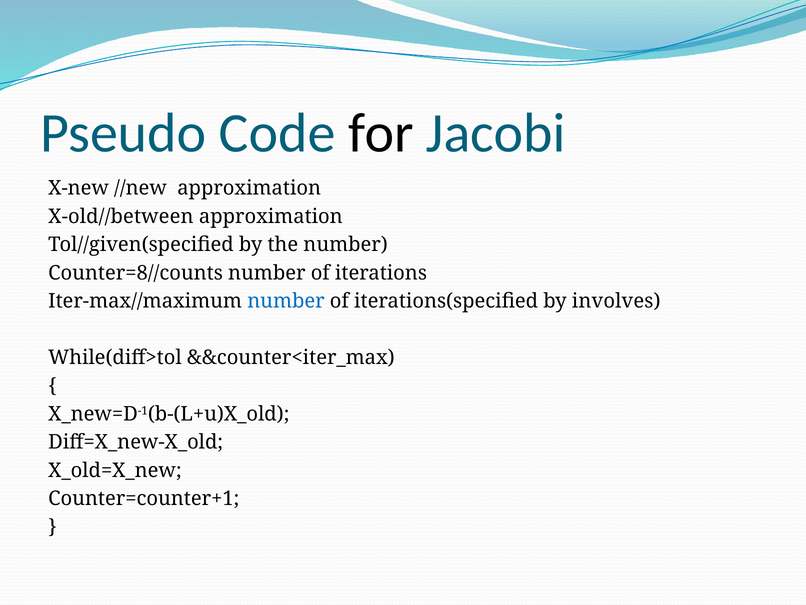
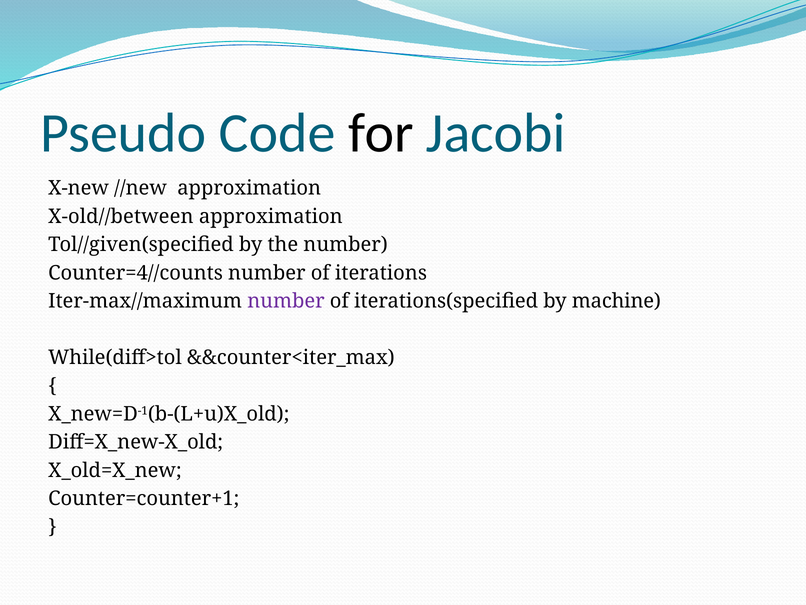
Counter=8//counts: Counter=8//counts -> Counter=4//counts
number at (286, 301) colour: blue -> purple
involves: involves -> machine
